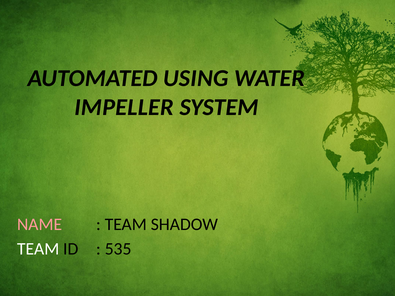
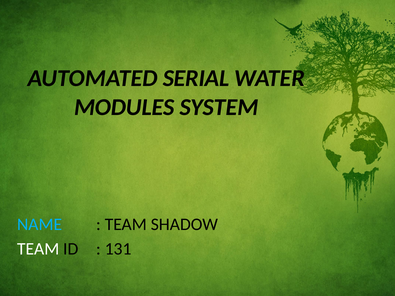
USING: USING -> SERIAL
IMPELLER: IMPELLER -> MODULES
NAME colour: pink -> light blue
535: 535 -> 131
